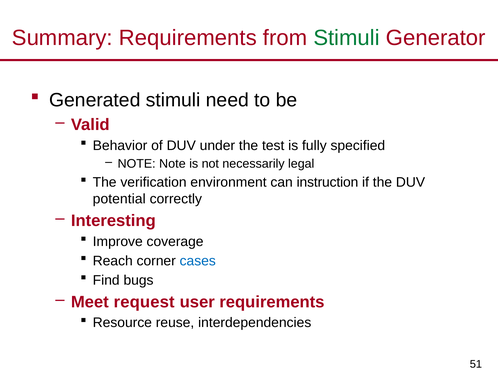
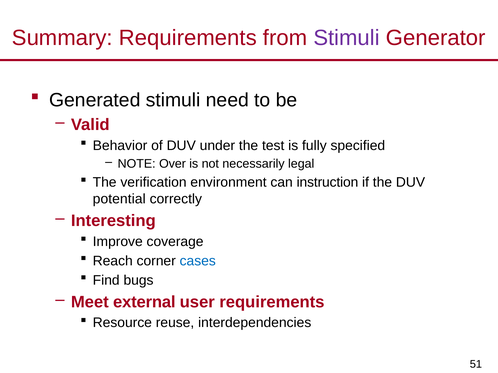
Stimuli at (347, 38) colour: green -> purple
NOTE Note: Note -> Over
request: request -> external
